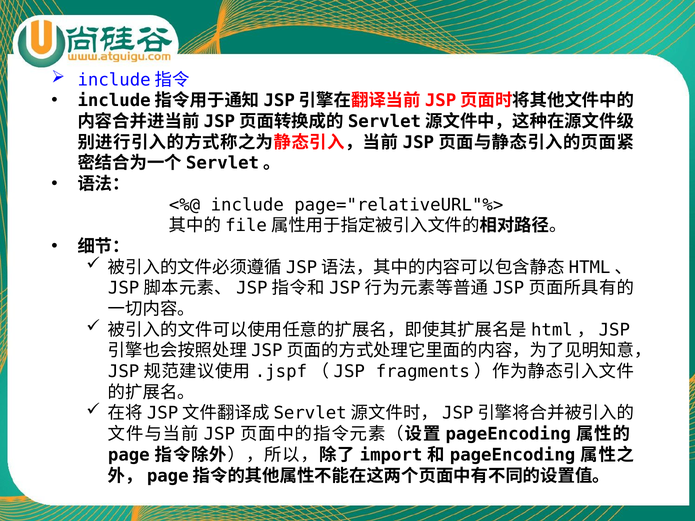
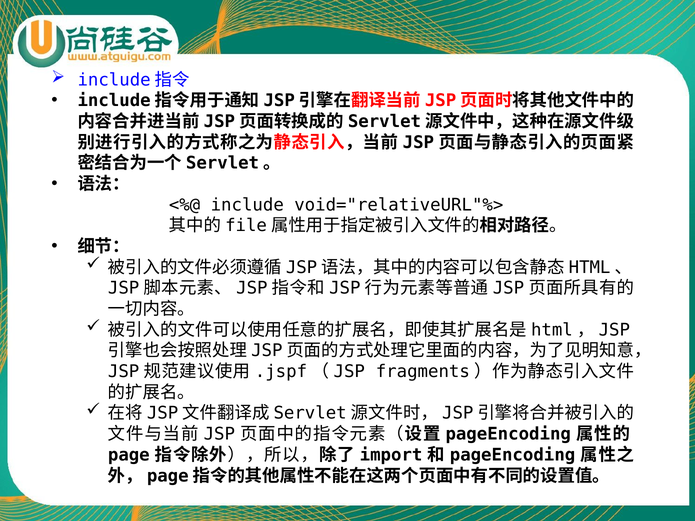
page="relativeURL"%>: page="relativeURL"%> -> void="relativeURL"%>
